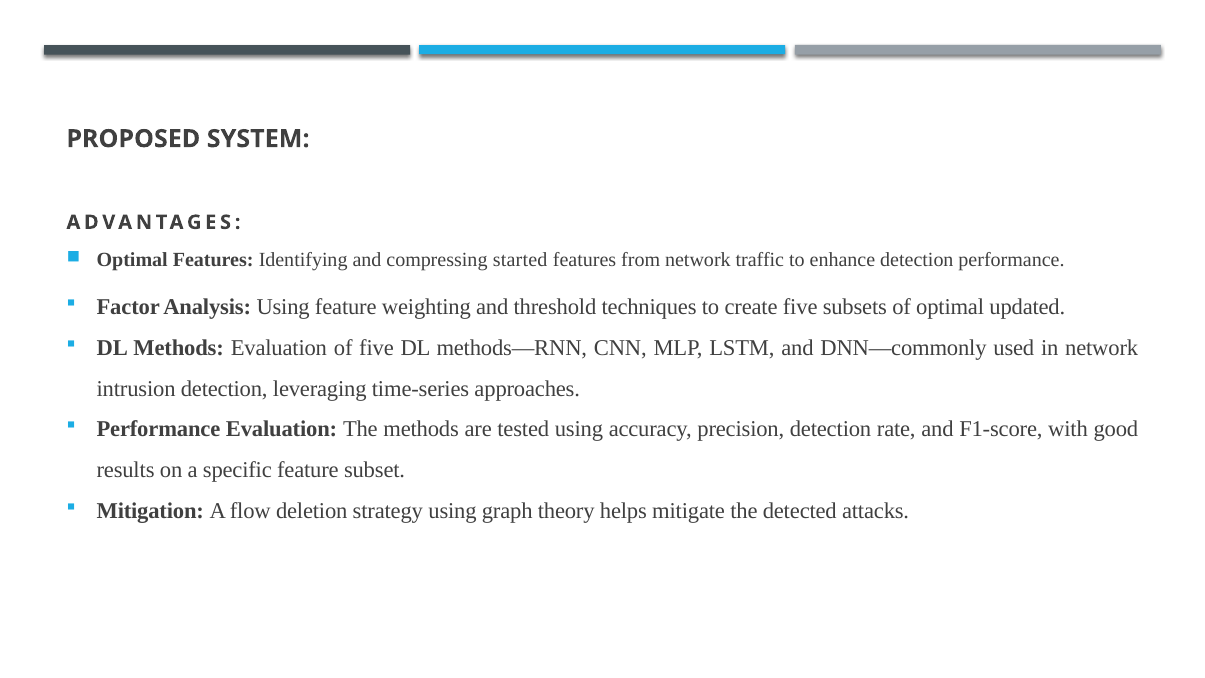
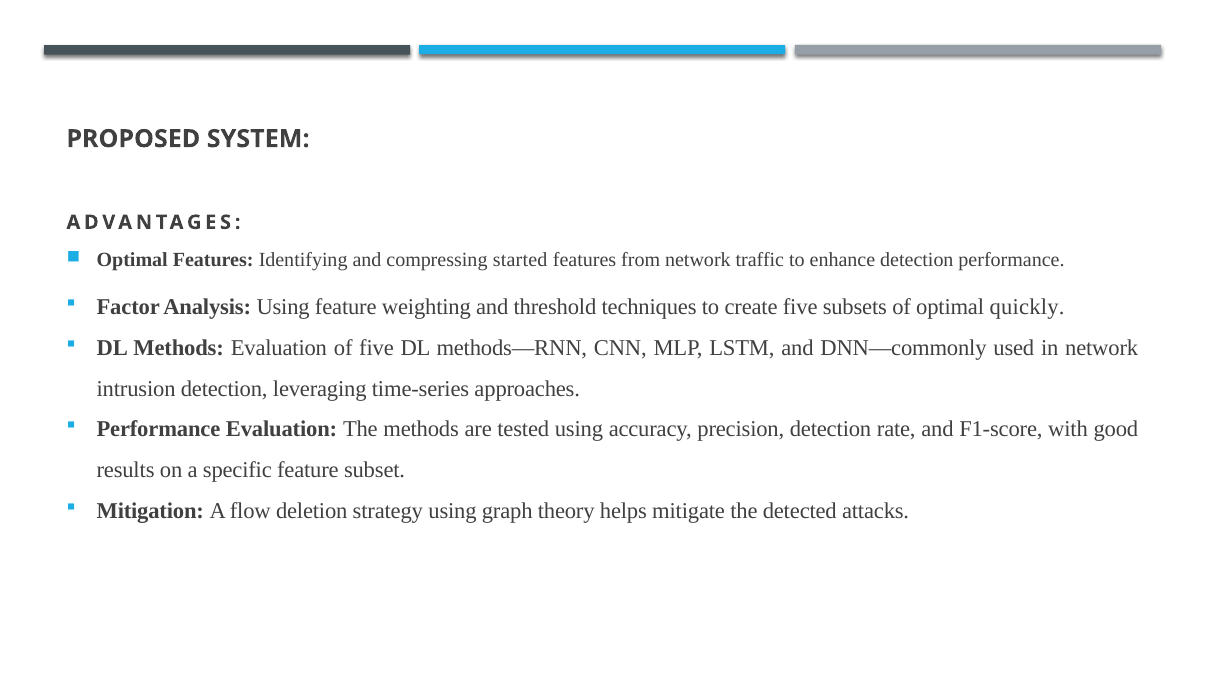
updated: updated -> quickly
